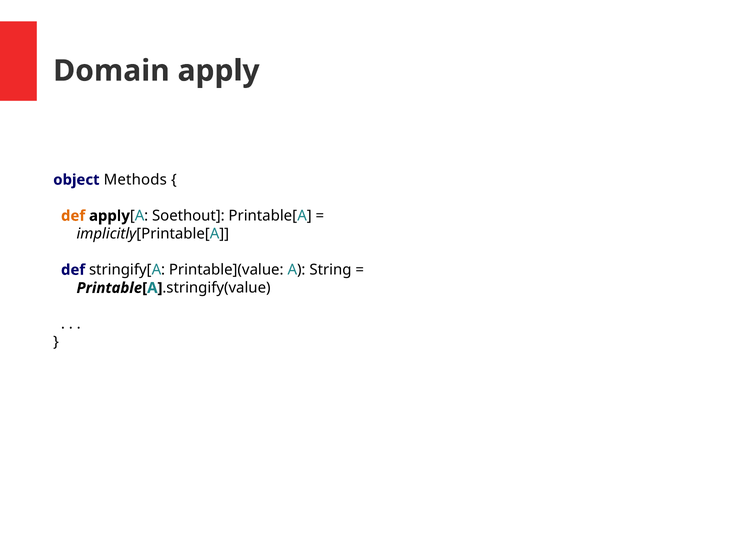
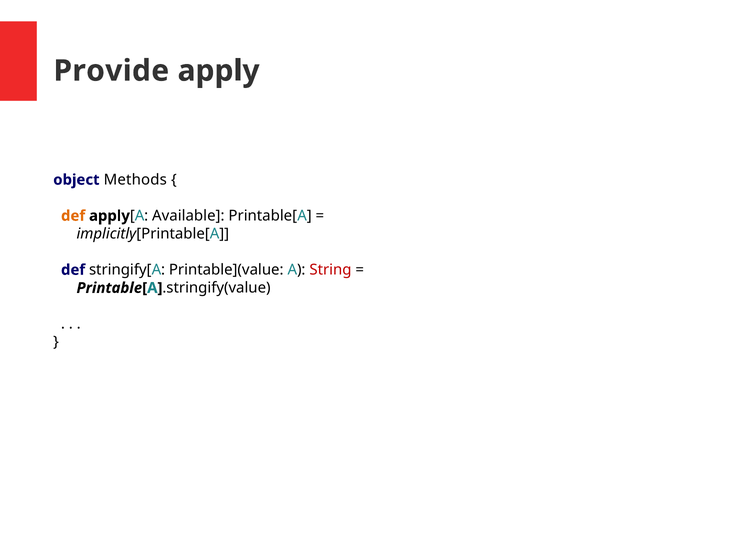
Domain: Domain -> Provide
Soethout: Soethout -> Available
String colour: black -> red
